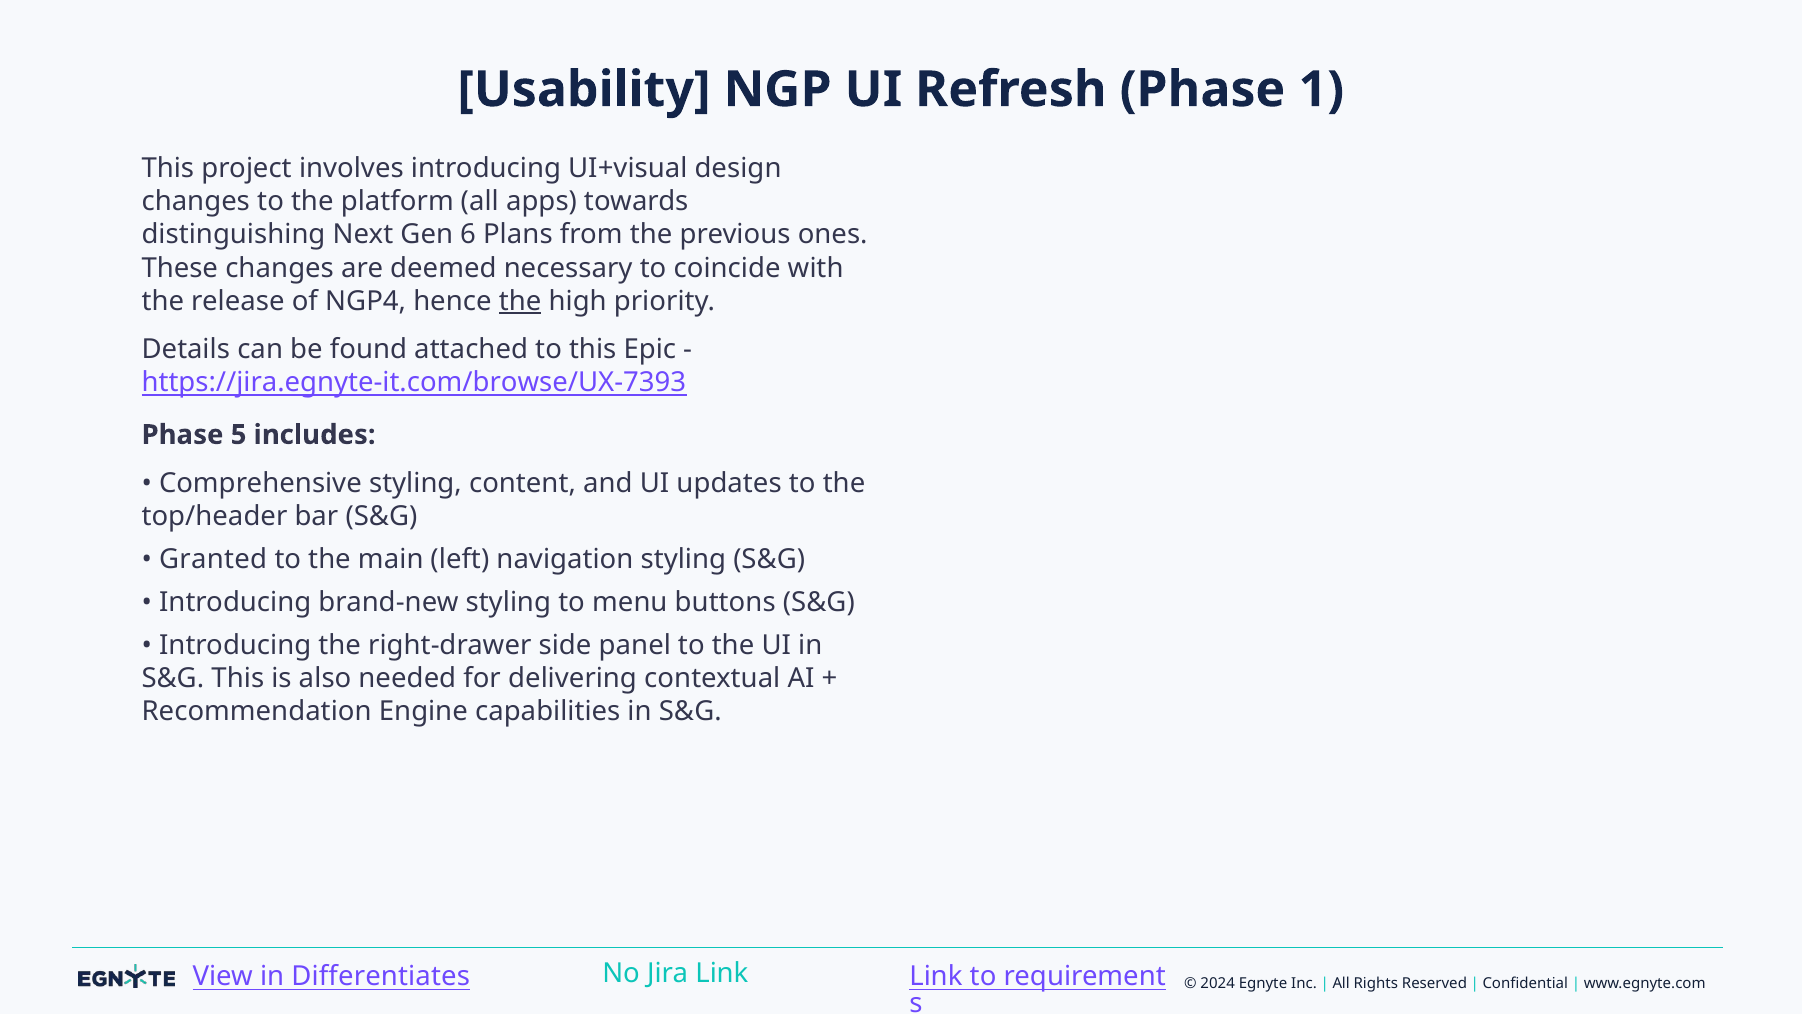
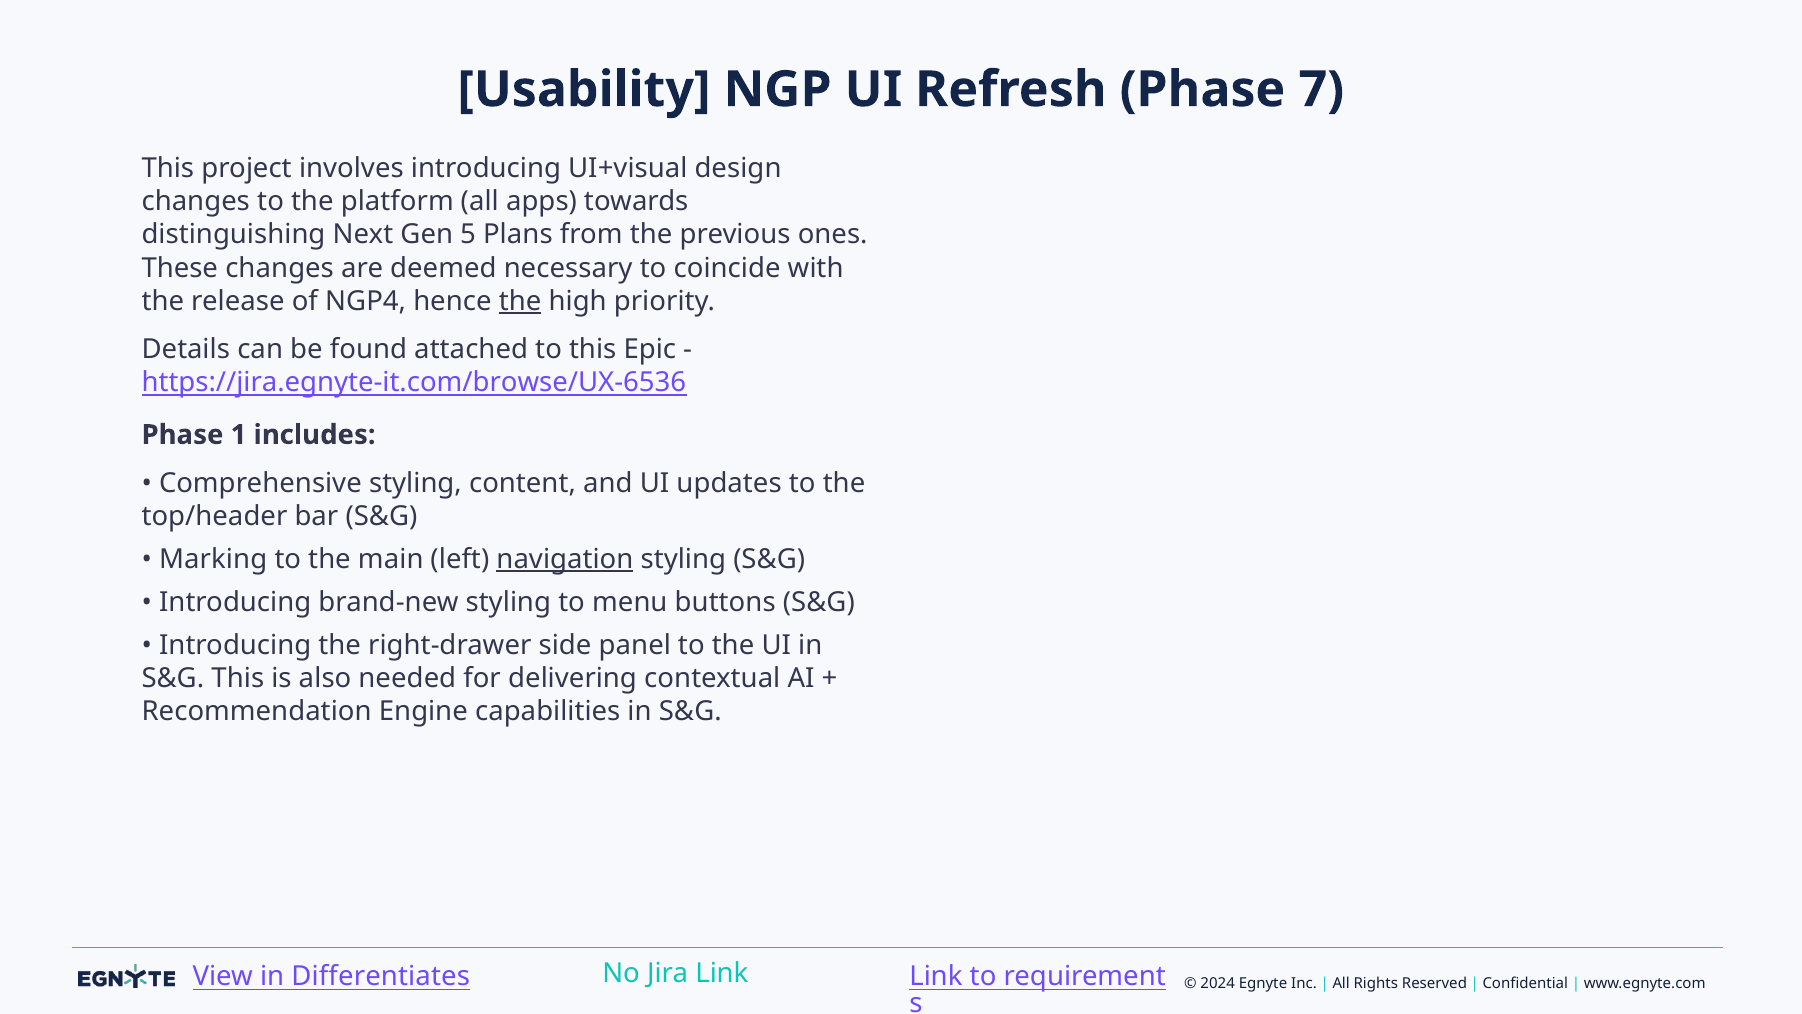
1: 1 -> 7
6: 6 -> 5
https://jira.egnyte-it.com/browse/UX-7393: https://jira.egnyte-it.com/browse/UX-7393 -> https://jira.egnyte-it.com/browse/UX-6536
5: 5 -> 1
Granted: Granted -> Marking
navigation underline: none -> present
